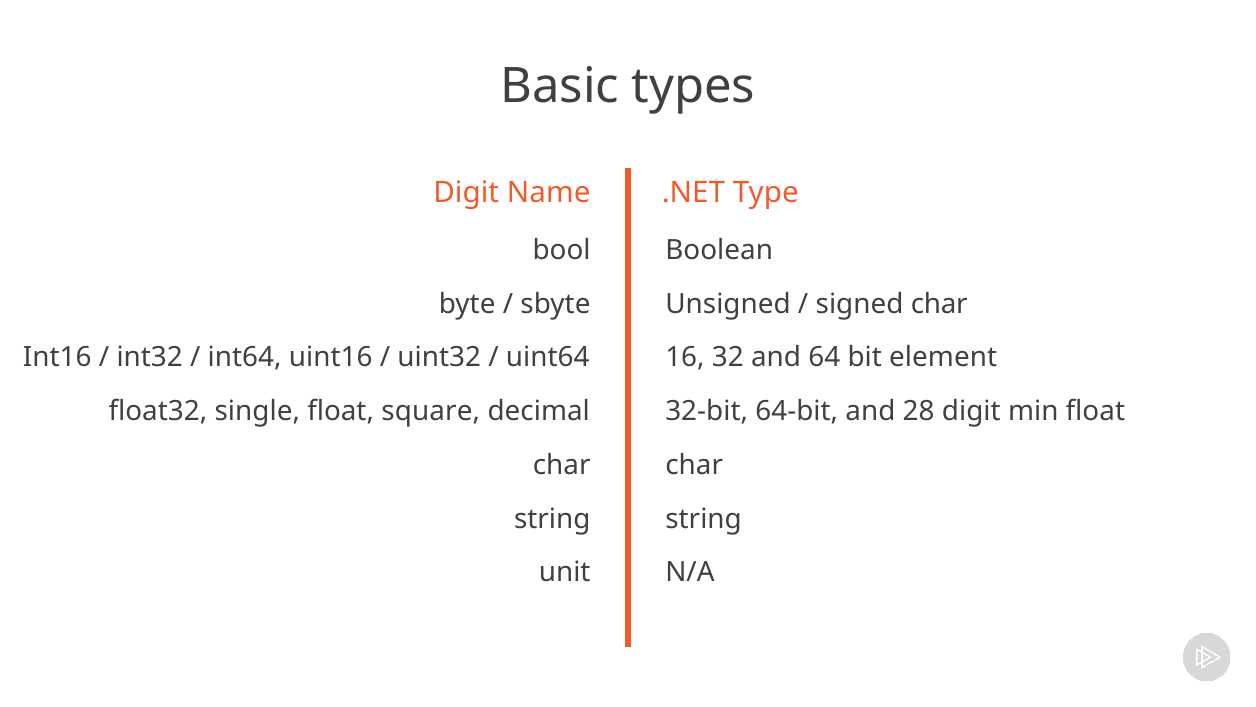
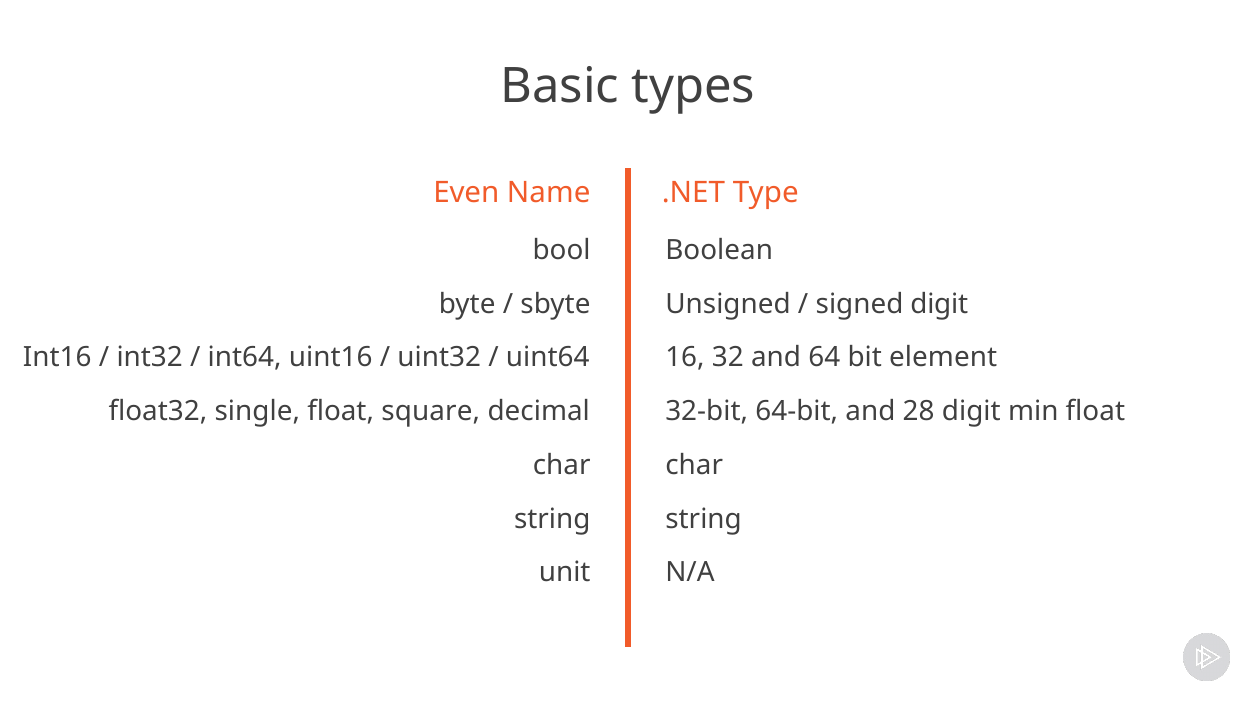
Digit at (466, 193): Digit -> Even
signed char: char -> digit
